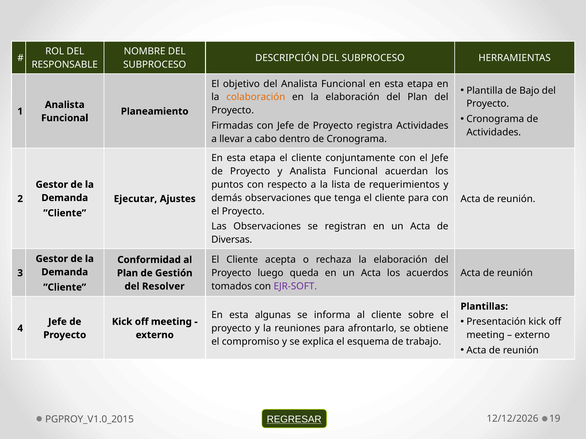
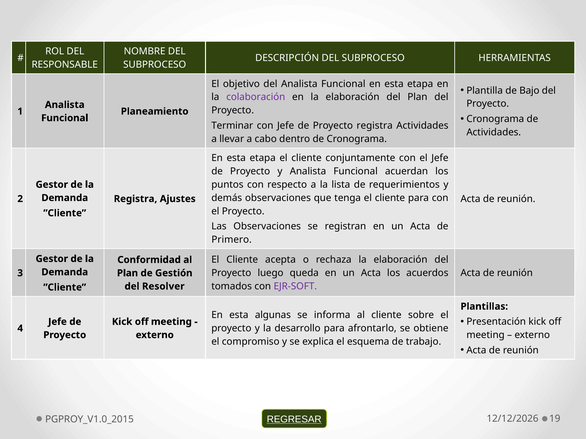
colaboración colour: orange -> purple
Firmadas: Firmadas -> Terminar
Ejecutar at (135, 199): Ejecutar -> Registra
Diversas: Diversas -> Primero
reuniones: reuniones -> desarrollo
